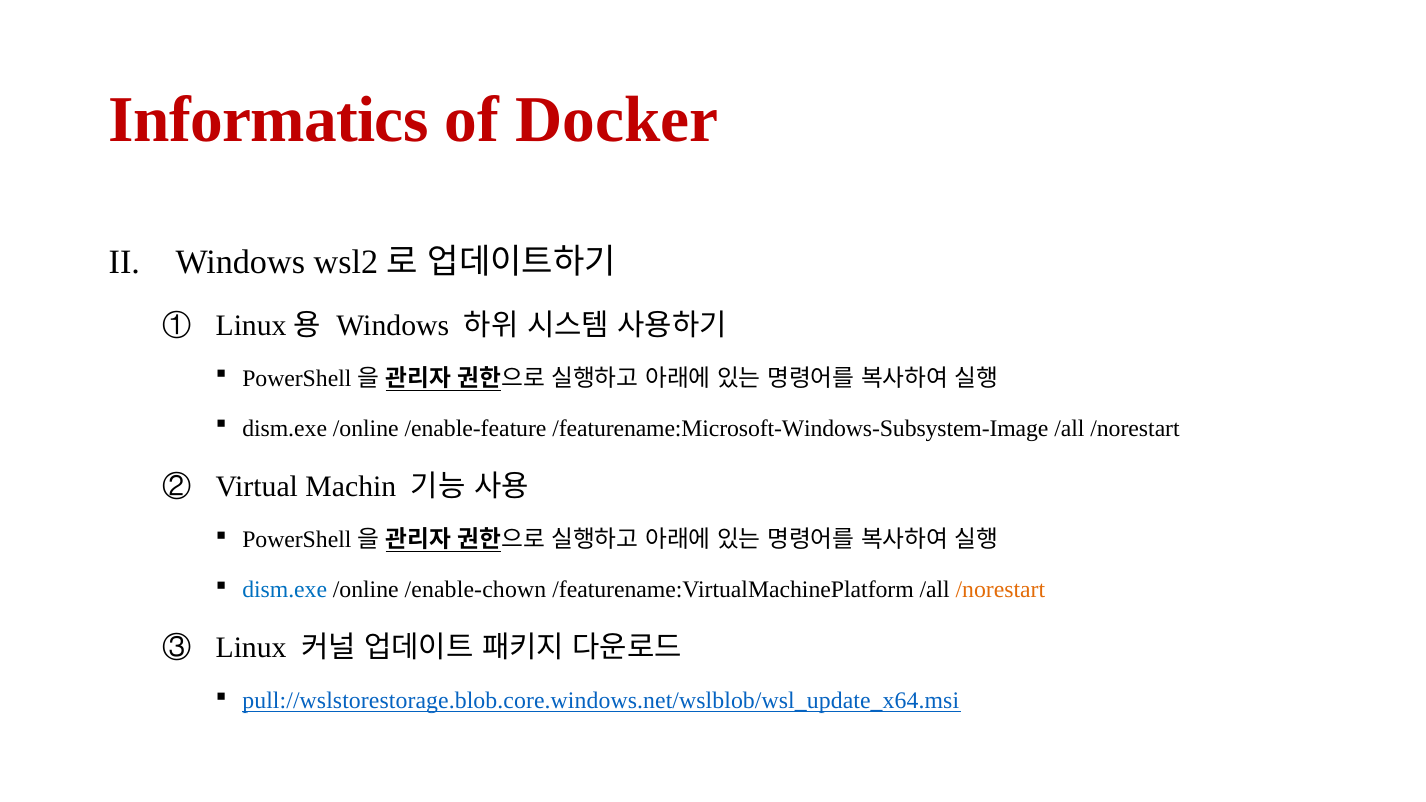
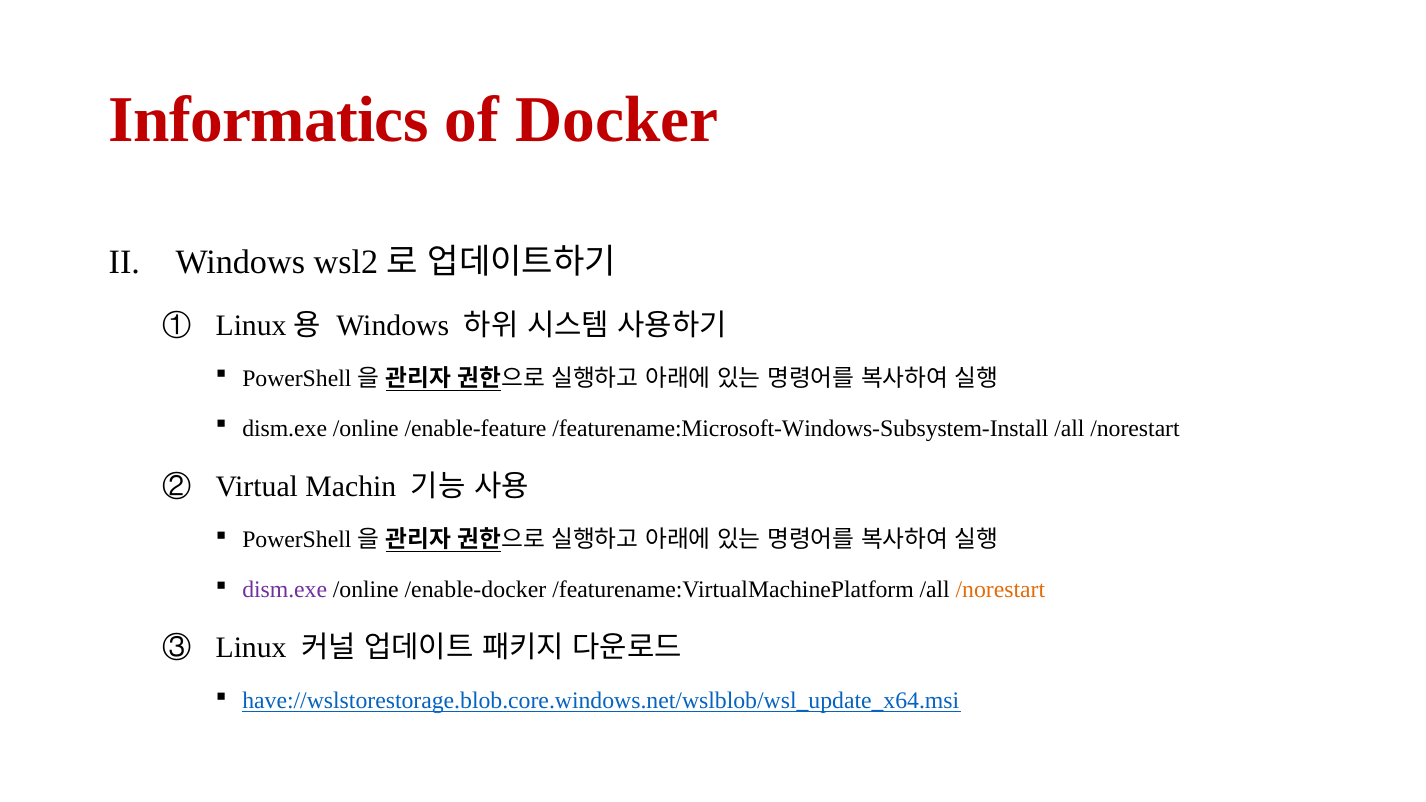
/featurename:Microsoft-Windows-Subsystem-Image: /featurename:Microsoft-Windows-Subsystem-Image -> /featurename:Microsoft-Windows-Subsystem-Install
dism.exe at (285, 590) colour: blue -> purple
/enable-chown: /enable-chown -> /enable-docker
pull://wslstorestorage.blob.core.windows.net/wslblob/wsl_update_x64.msi: pull://wslstorestorage.blob.core.windows.net/wslblob/wsl_update_x64.msi -> have://wslstorestorage.blob.core.windows.net/wslblob/wsl_update_x64.msi
